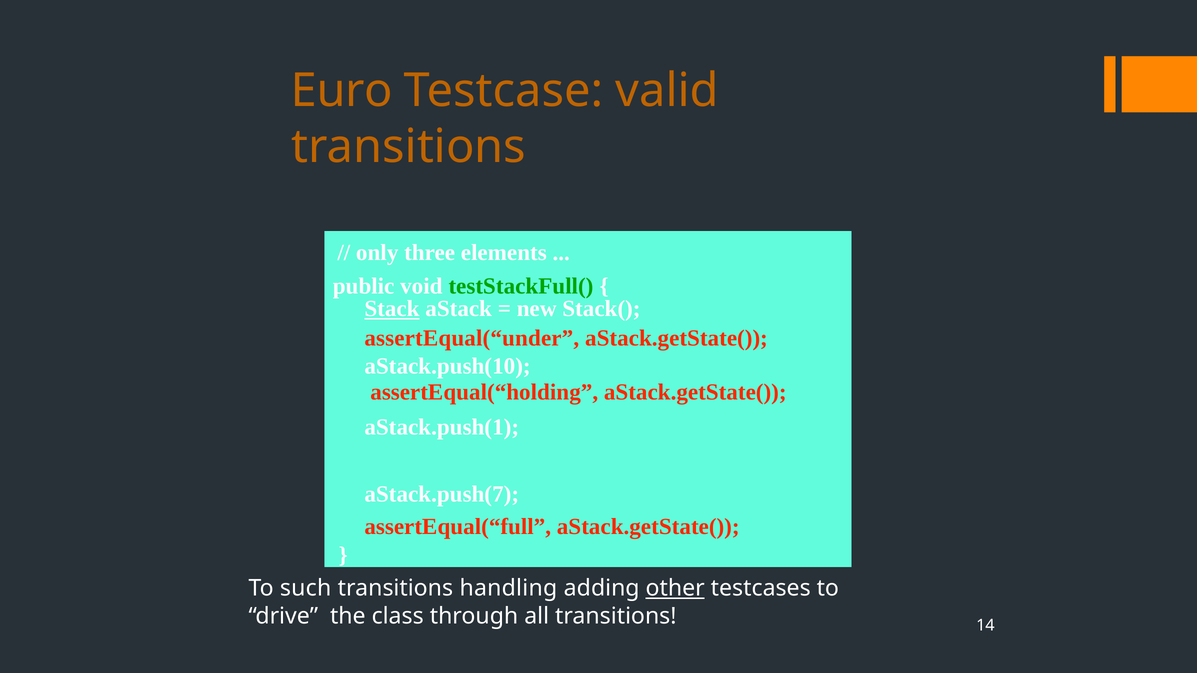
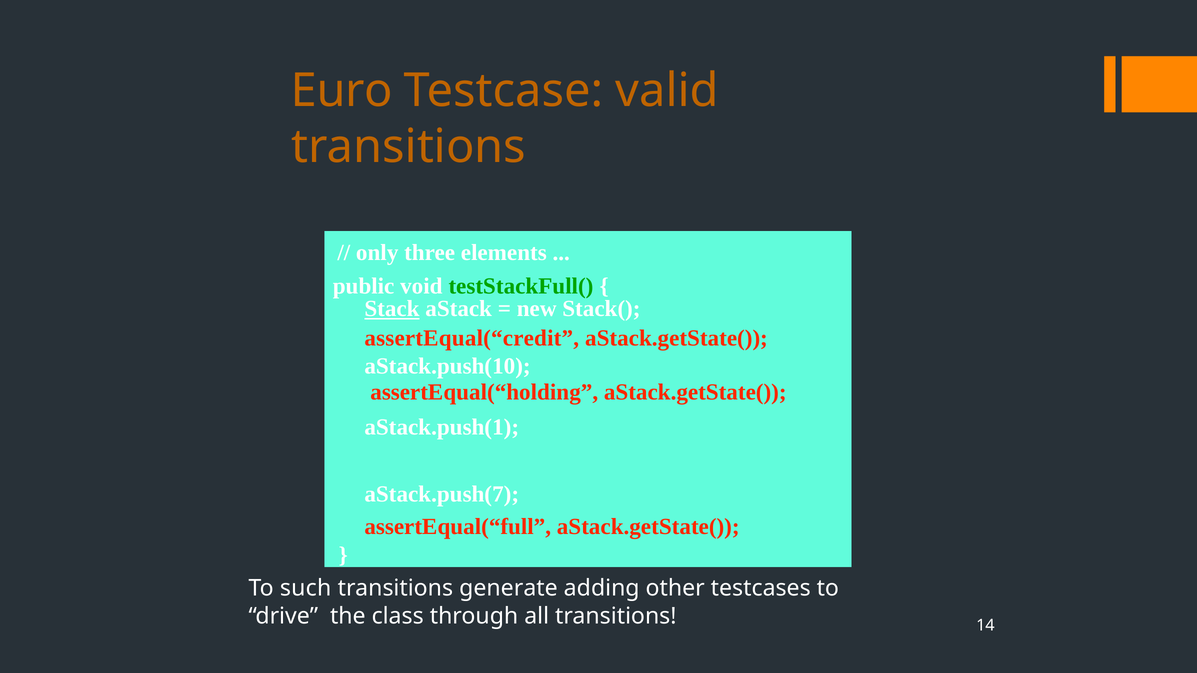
assertEqual(“under: assertEqual(“under -> assertEqual(“credit
handling: handling -> generate
other underline: present -> none
